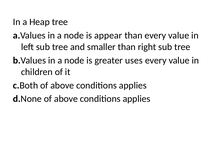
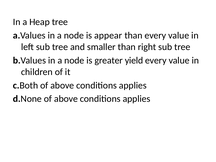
uses: uses -> yield
